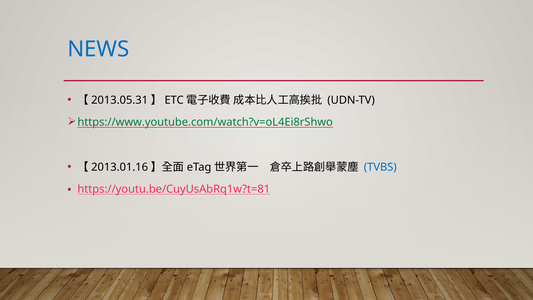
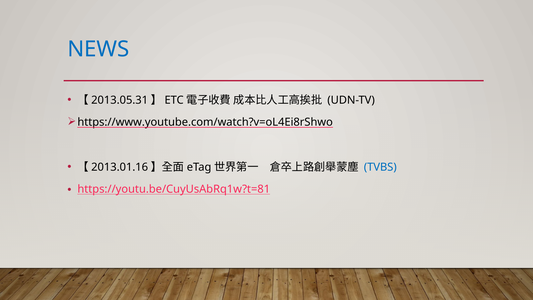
https://www.youtube.com/watch?v=oL4Ei8rShwo colour: green -> black
